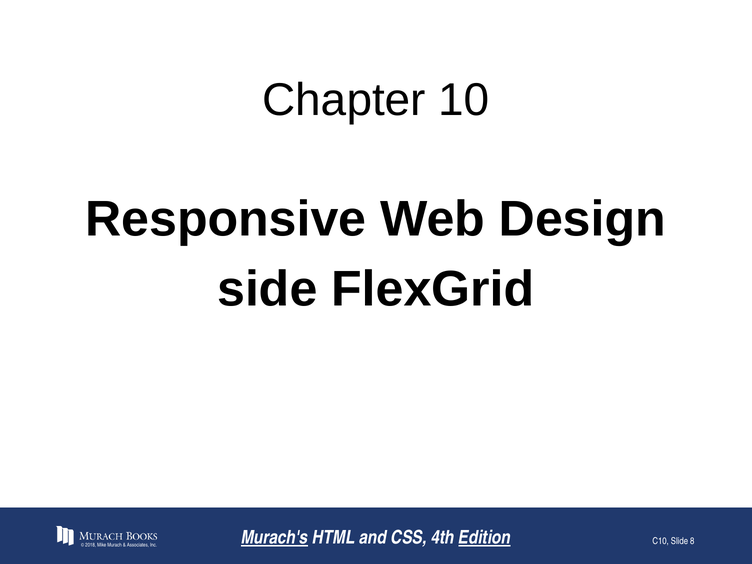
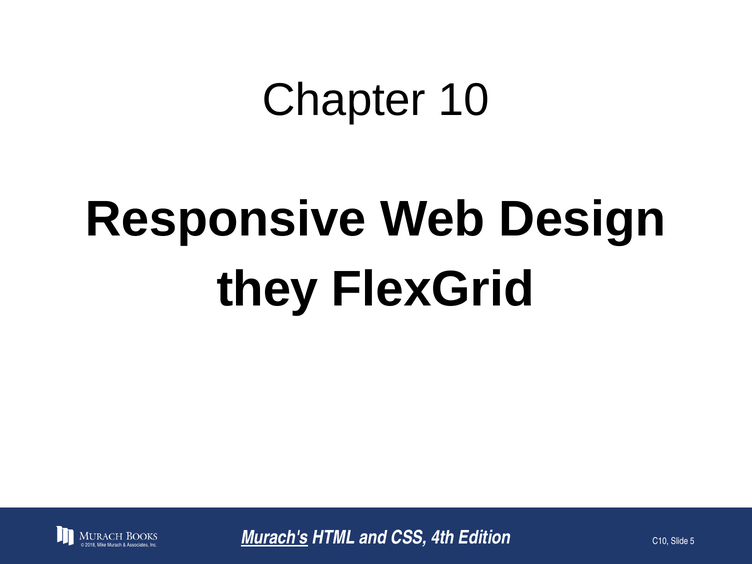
side: side -> they
Edition underline: present -> none
8: 8 -> 5
